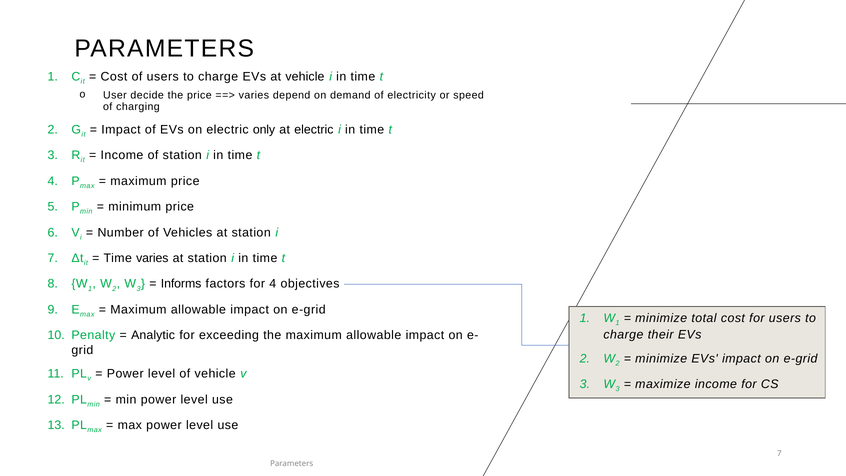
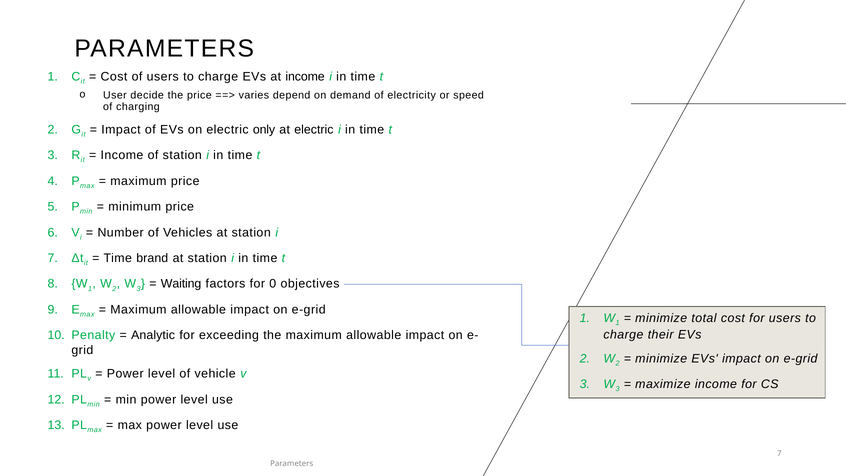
at vehicle: vehicle -> income
Time varies: varies -> brand
Informs: Informs -> Waiting
for 4: 4 -> 0
